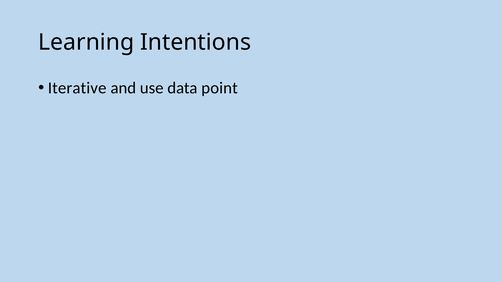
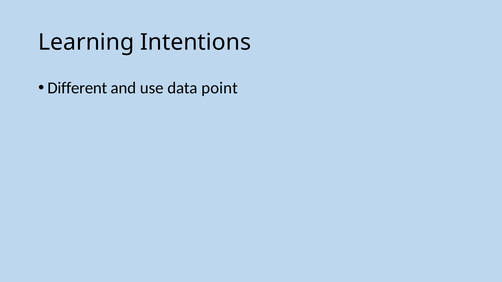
Iterative: Iterative -> Different
